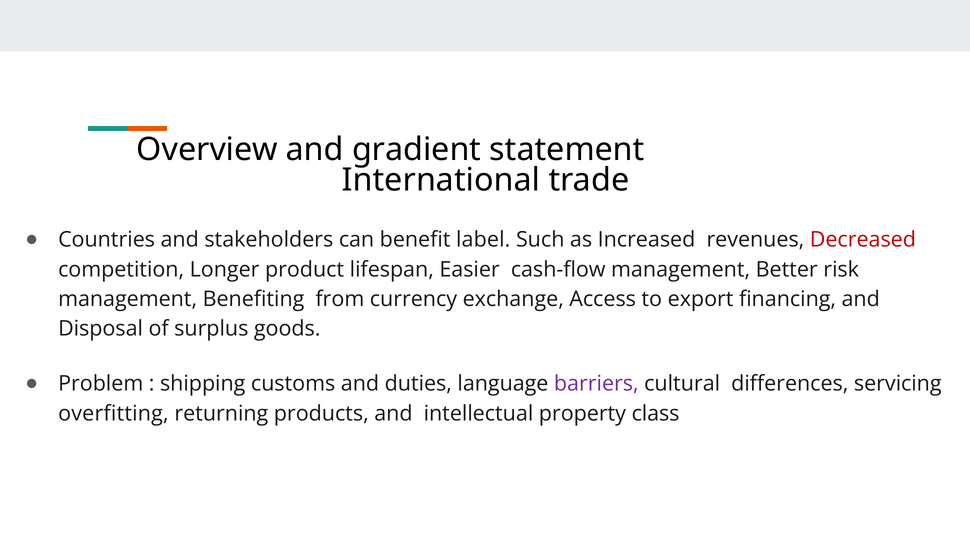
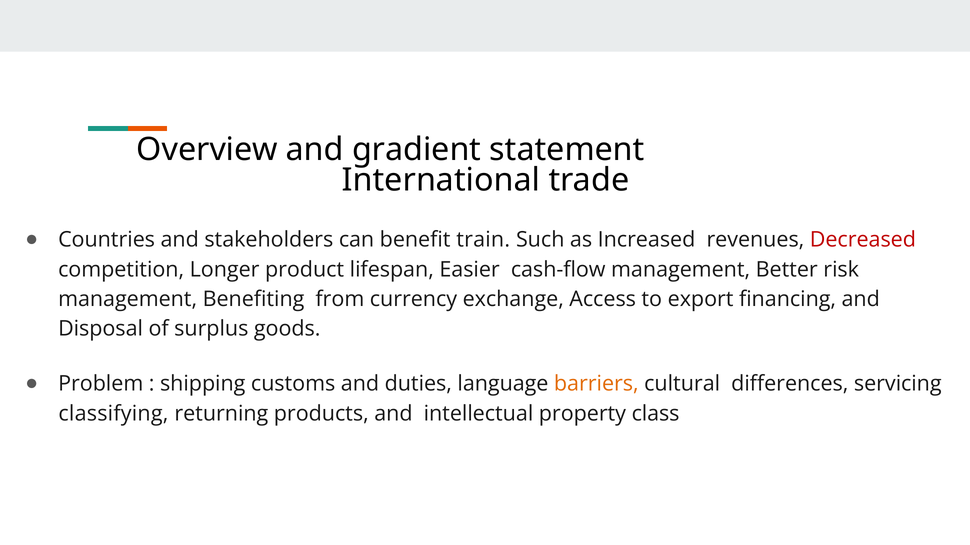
label: label -> train
barriers colour: purple -> orange
overfitting: overfitting -> classifying
